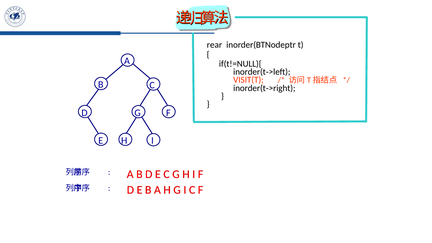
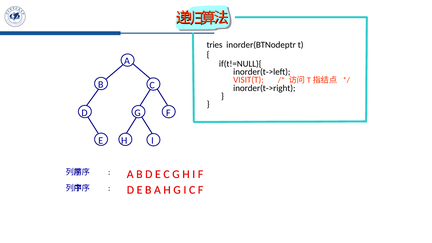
rear: rear -> tries
